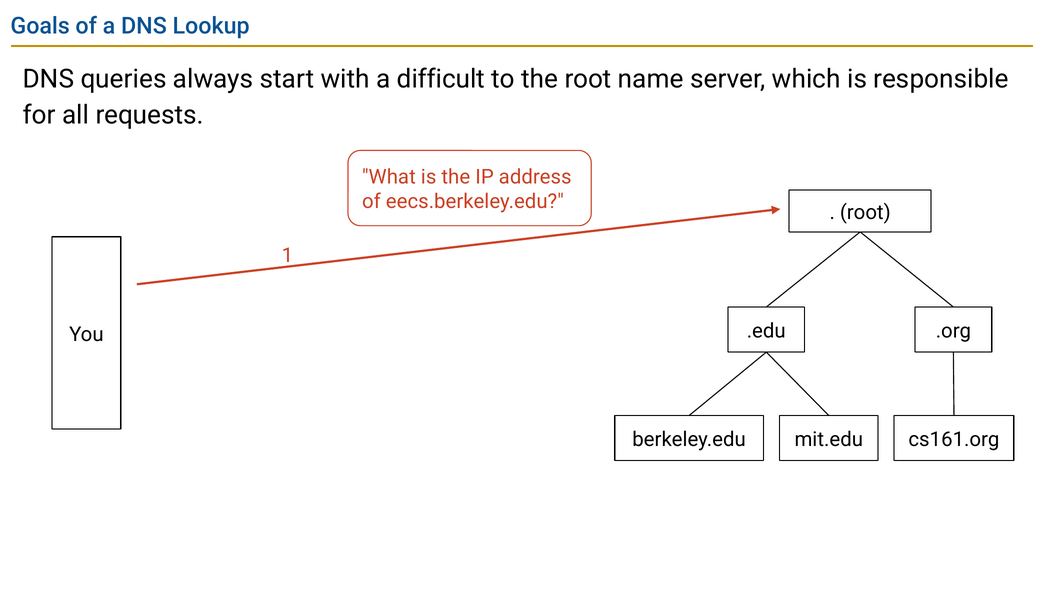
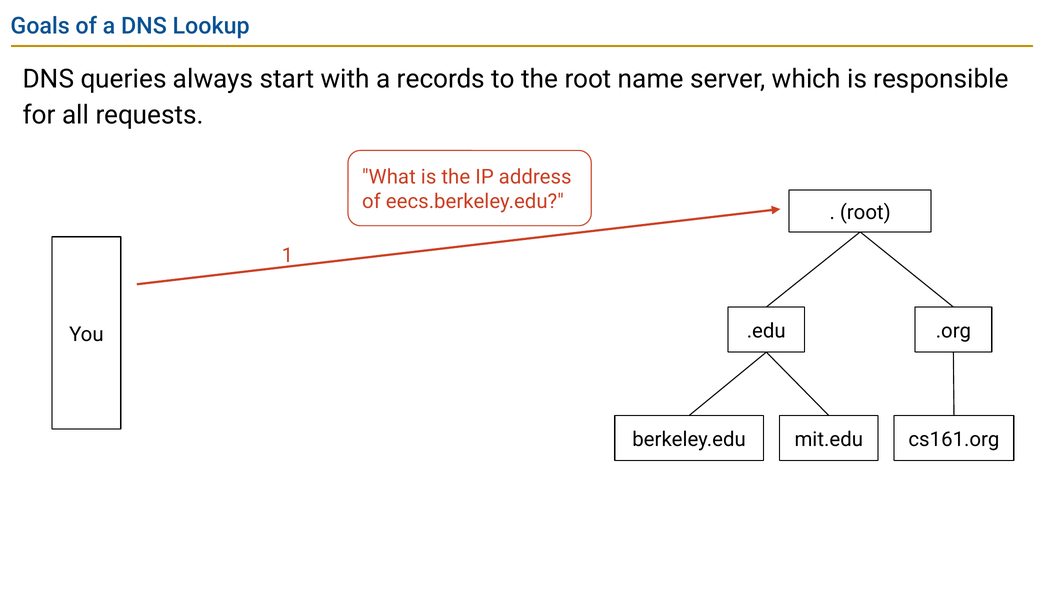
difficult: difficult -> records
